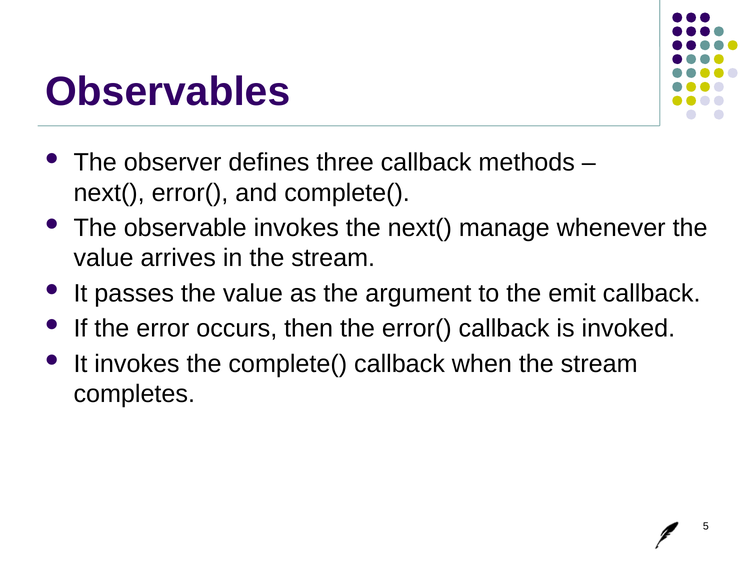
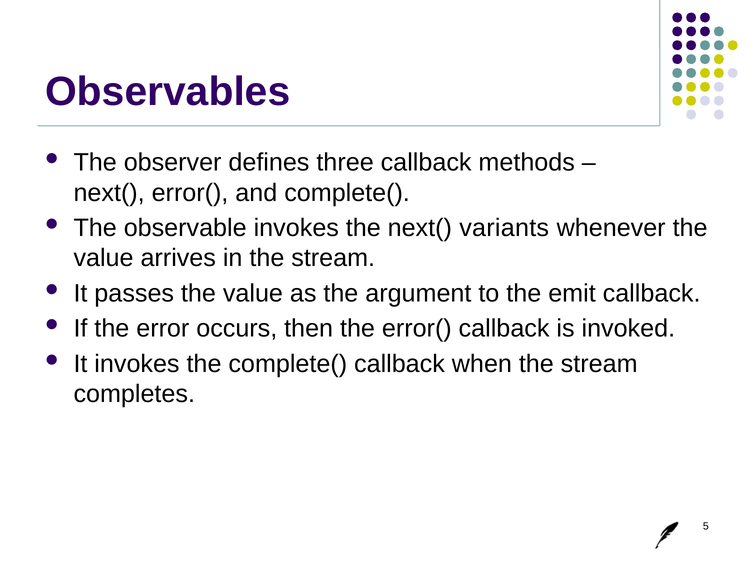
manage: manage -> variants
